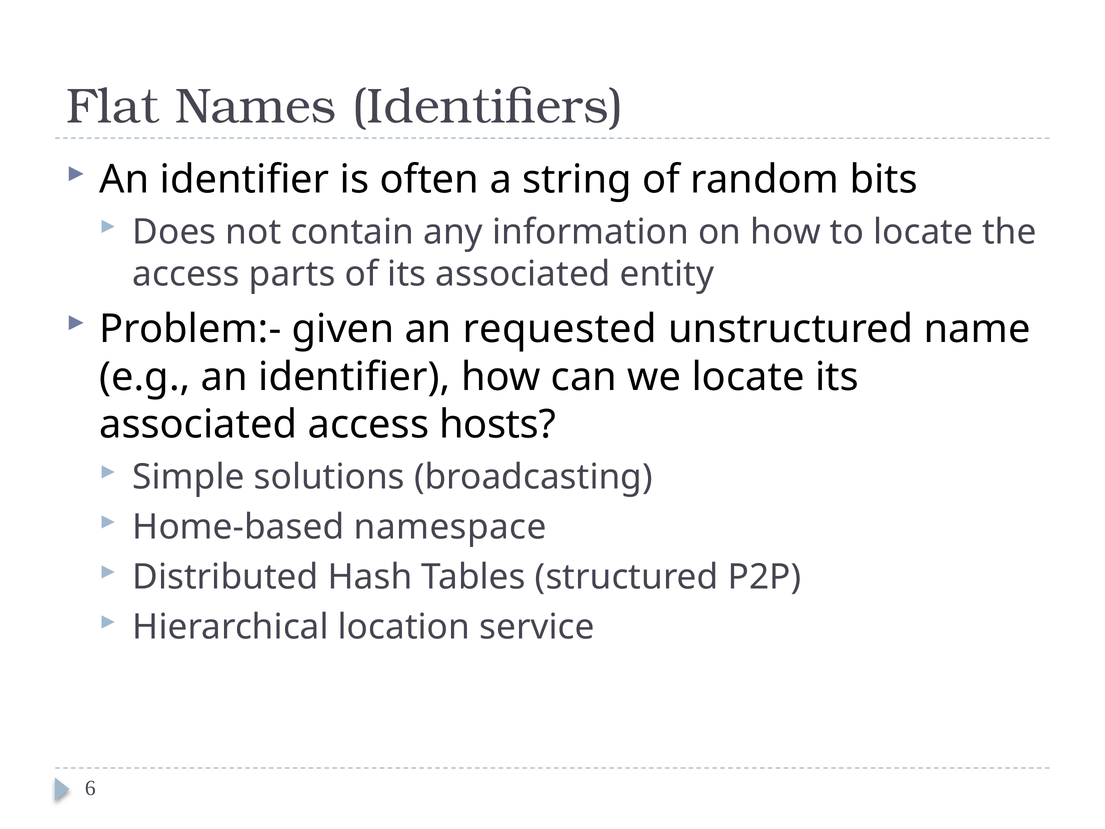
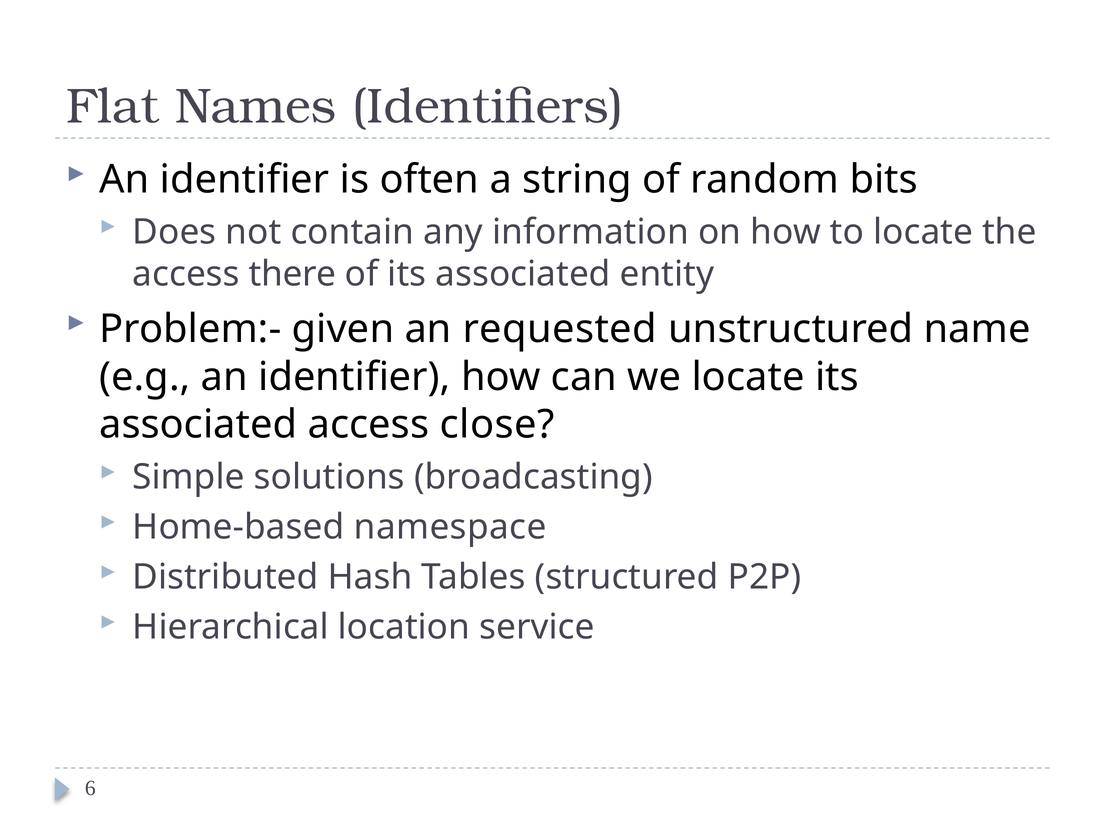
parts: parts -> there
hosts: hosts -> close
